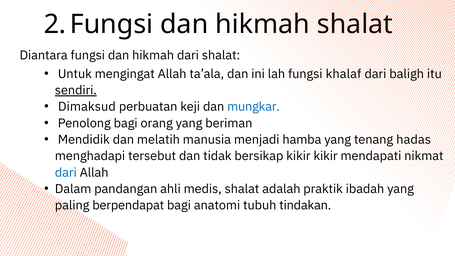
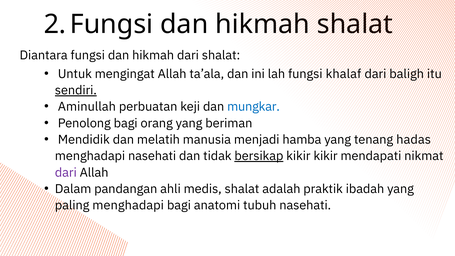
Dimaksud: Dimaksud -> Aminullah
menghadapi tersebut: tersebut -> nasehati
bersikap underline: none -> present
dari at (66, 172) colour: blue -> purple
paling berpendapat: berpendapat -> menghadapi
tubuh tindakan: tindakan -> nasehati
